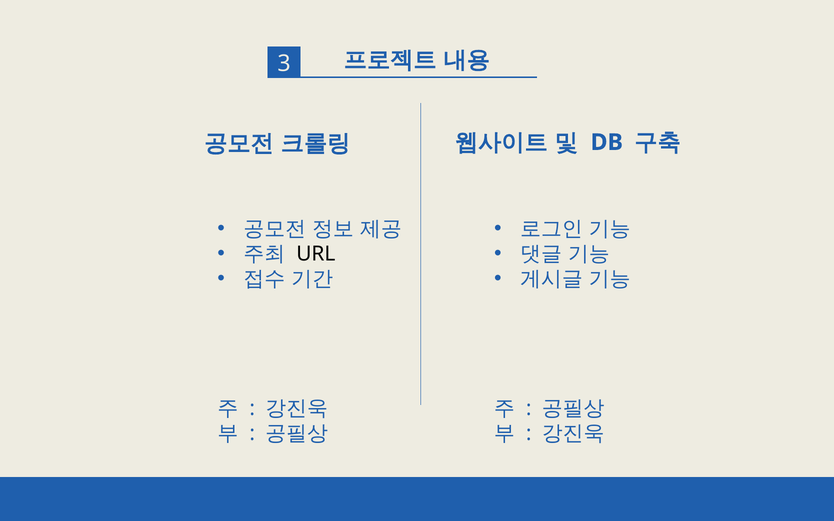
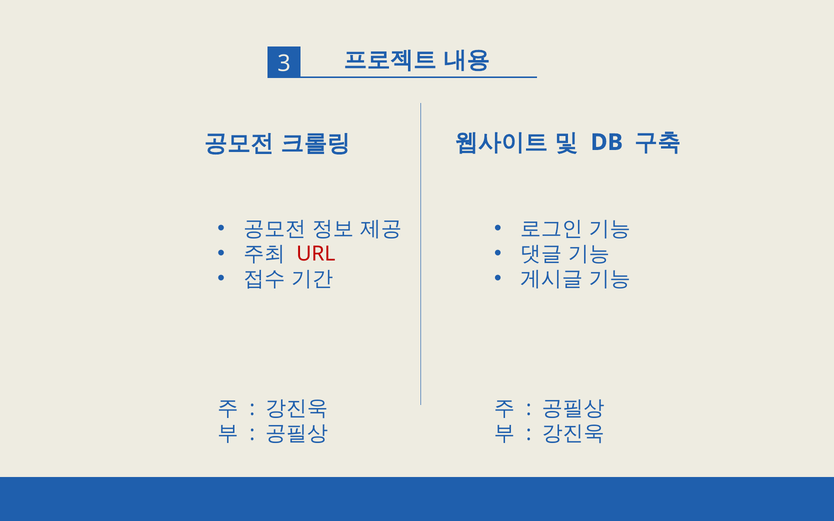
URL colour: black -> red
